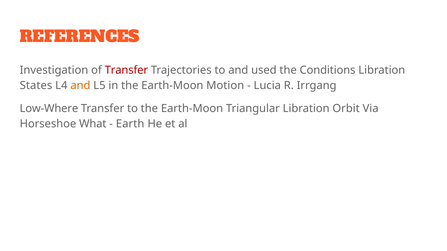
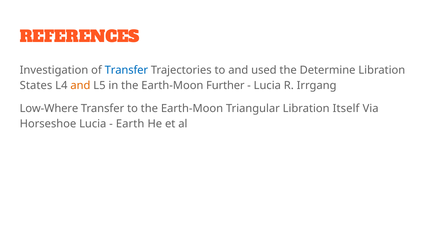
Transfer at (126, 70) colour: red -> blue
Conditions: Conditions -> Determine
Motion: Motion -> Further
Orbit: Orbit -> Itself
Horseshoe What: What -> Lucia
